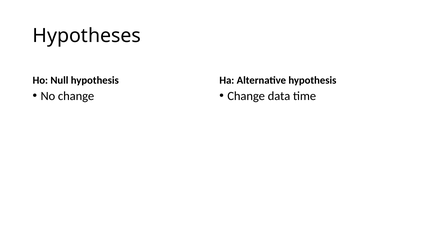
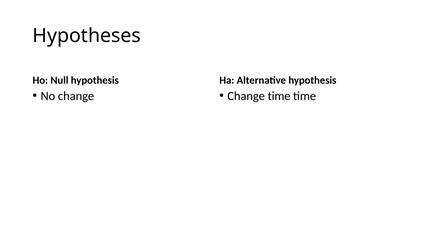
Change data: data -> time
